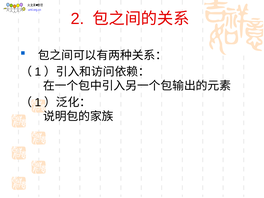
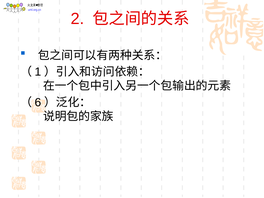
1 at (38, 102): 1 -> 6
